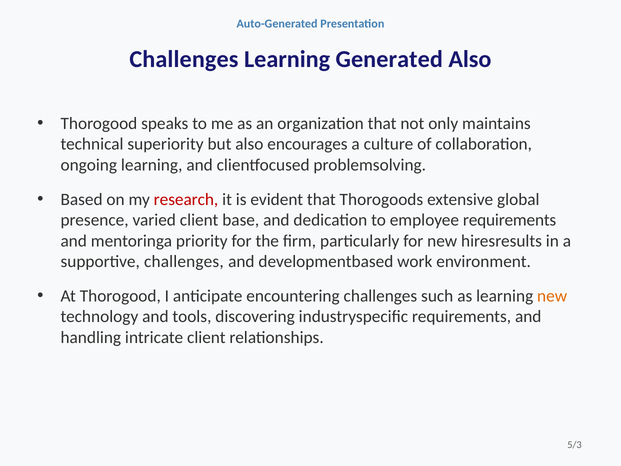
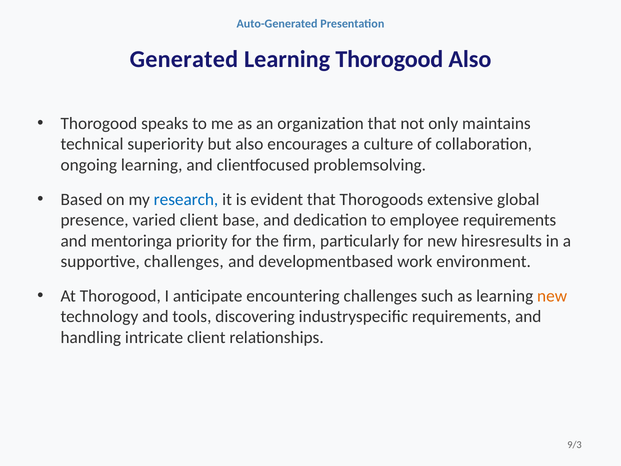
Challenges at (184, 59): Challenges -> Generated
Learning Generated: Generated -> Thorogood
research colour: red -> blue
5/3: 5/3 -> 9/3
